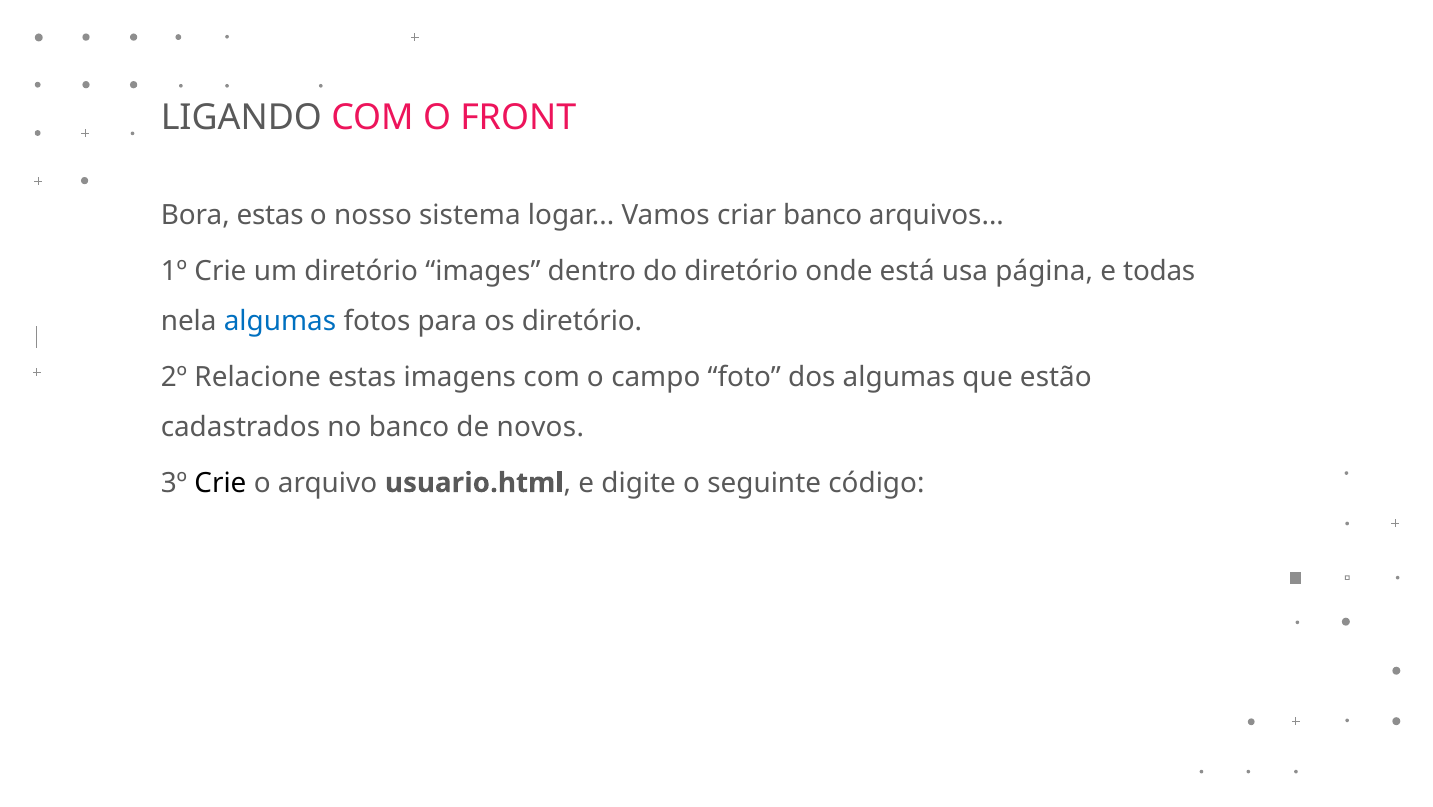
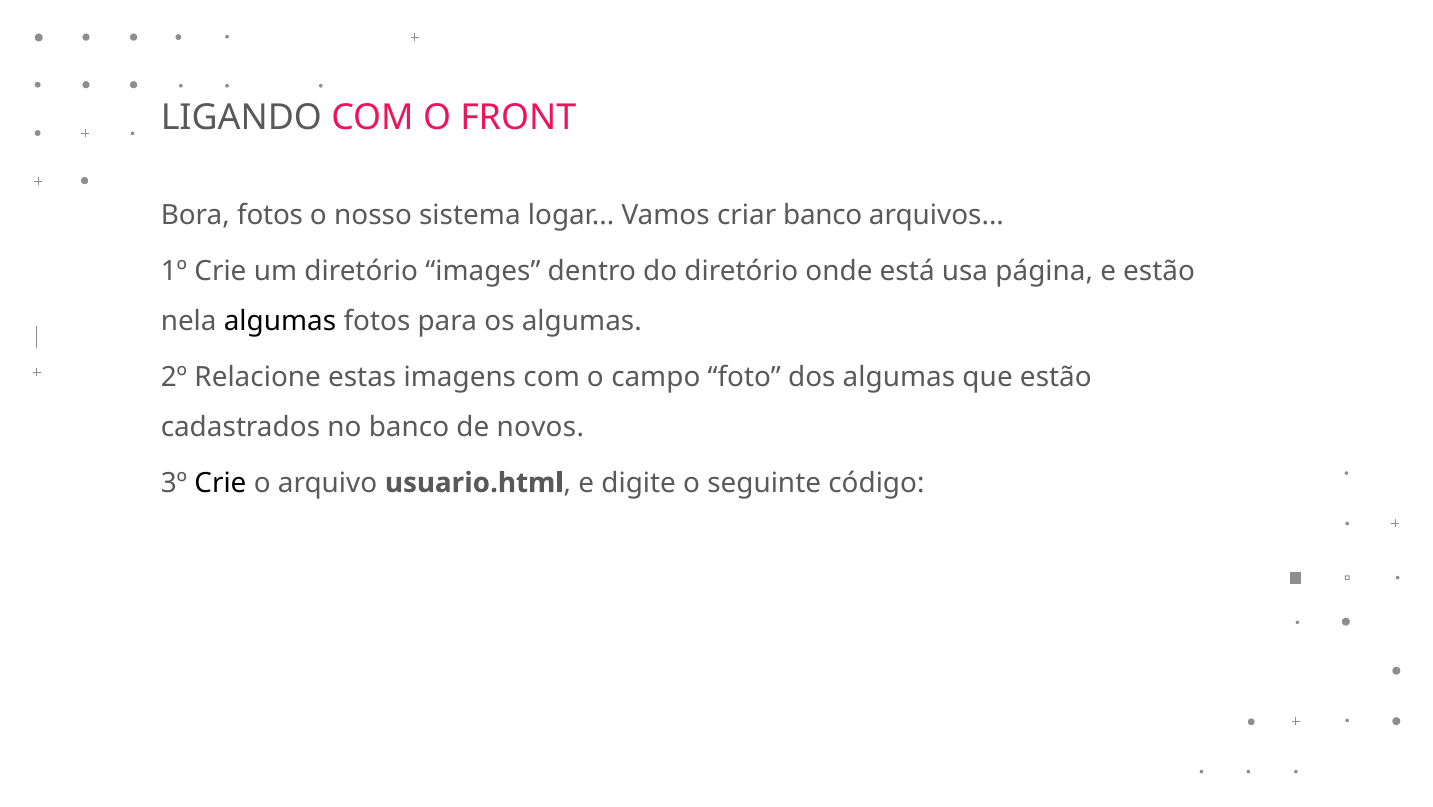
Bora estas: estas -> fotos
e todas: todas -> estão
algumas at (280, 321) colour: blue -> black
os diretório: diretório -> algumas
